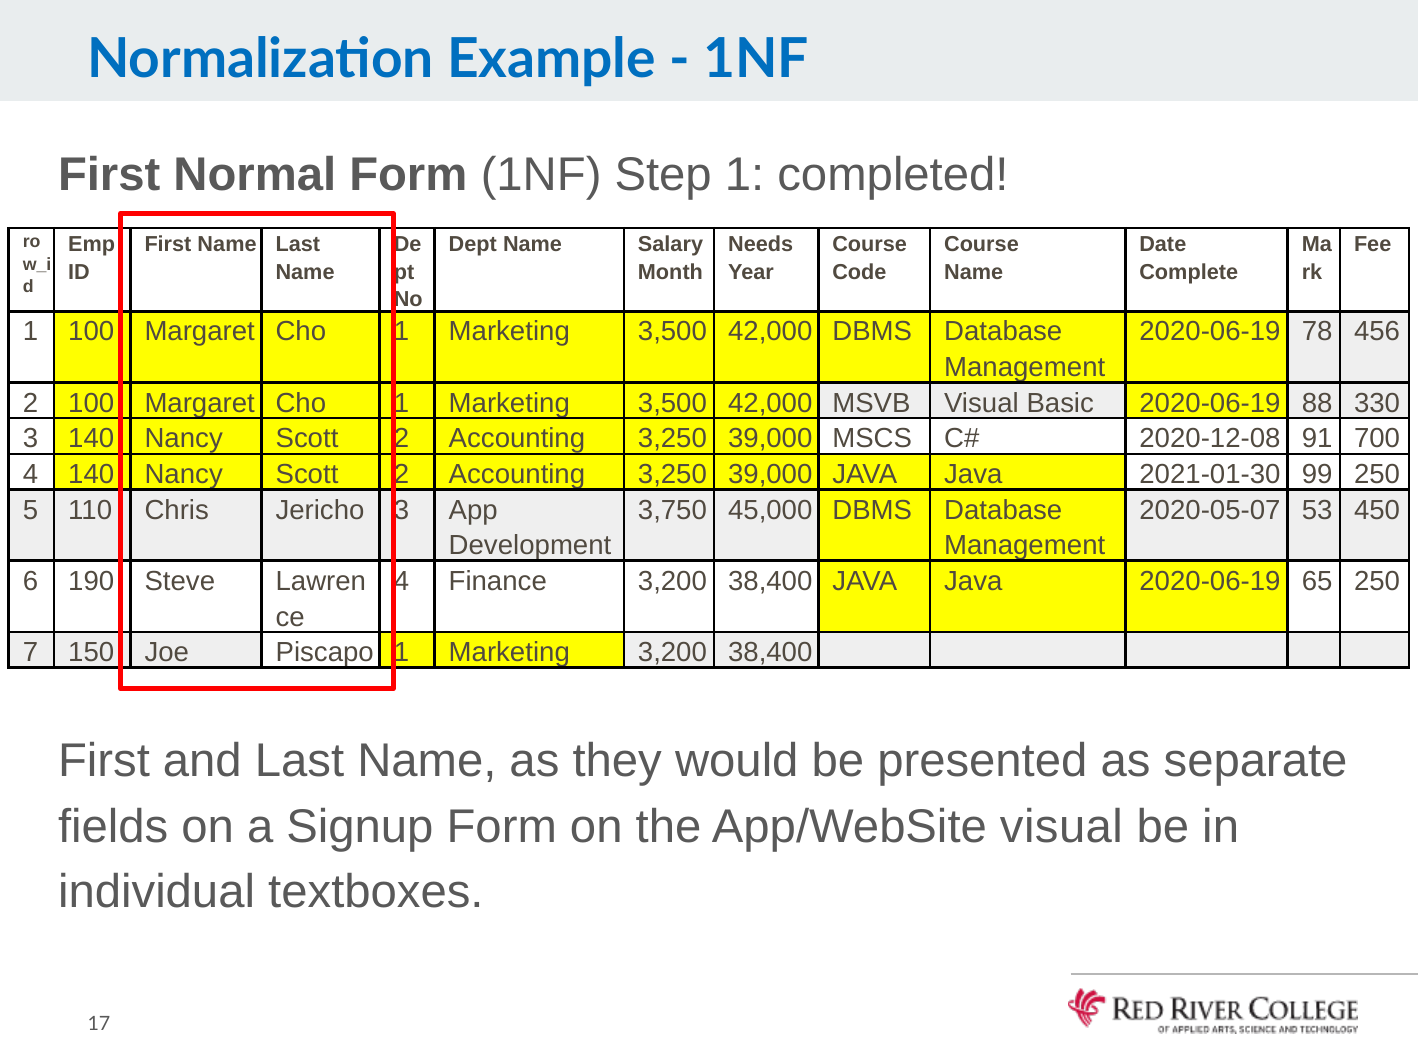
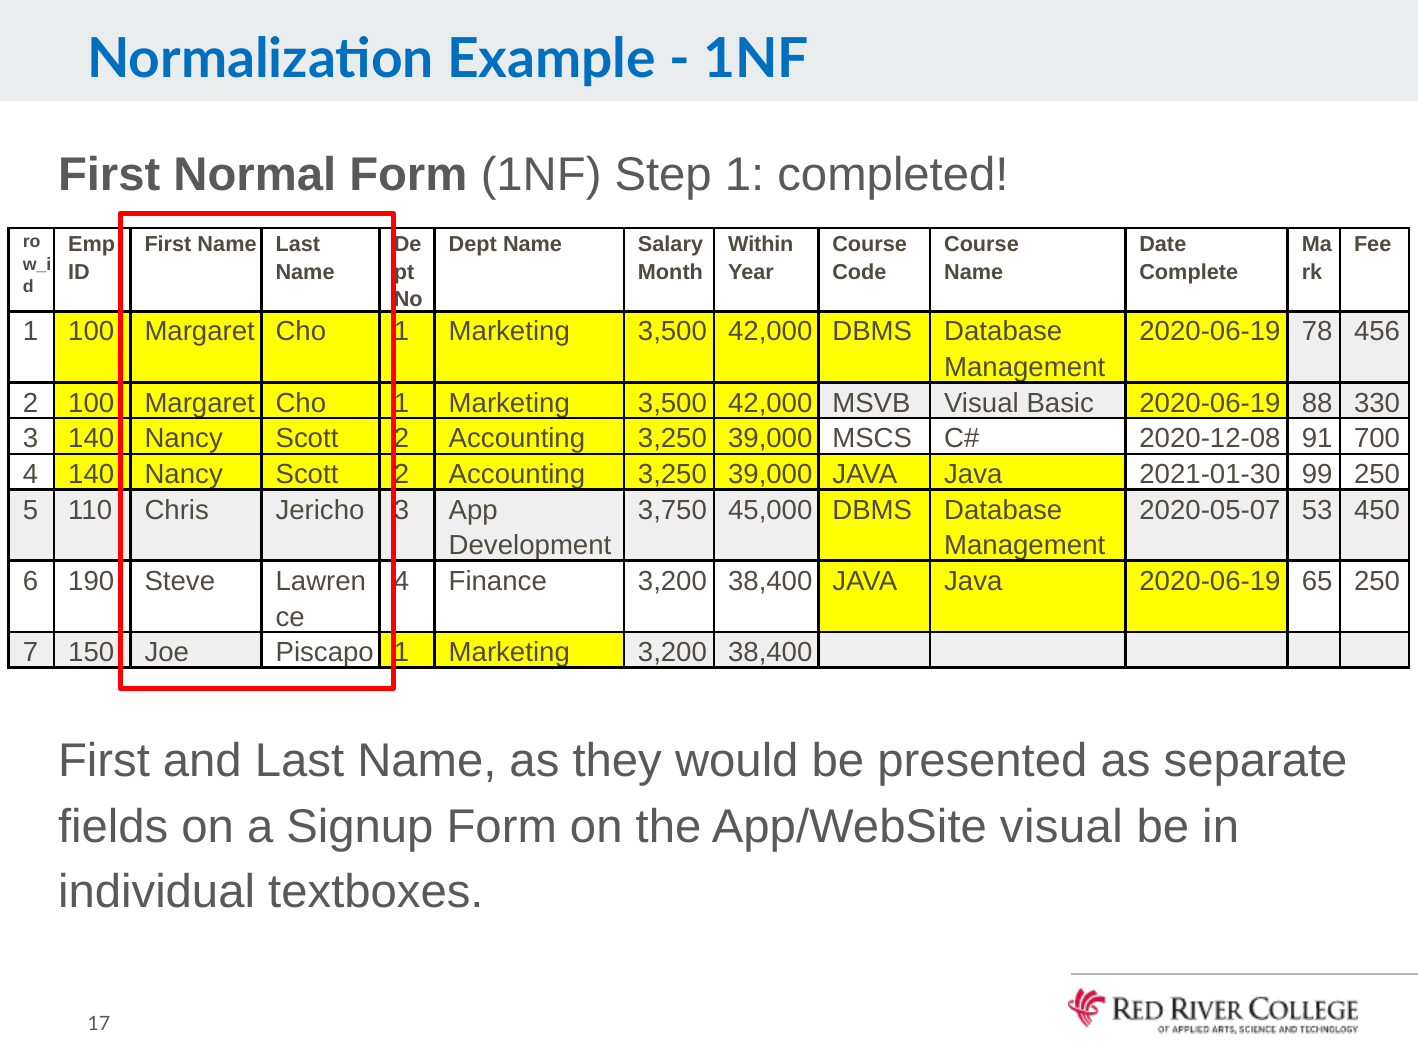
Needs: Needs -> Within
